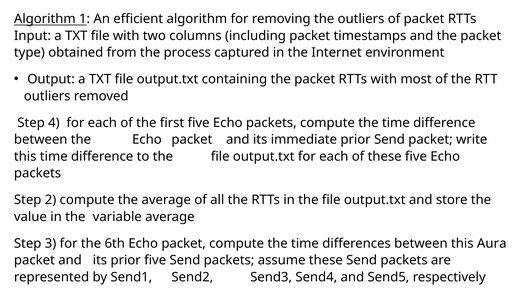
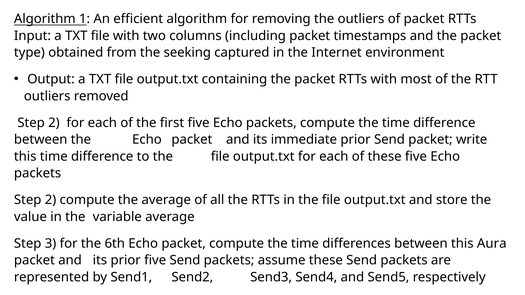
process: process -> seeking
4 at (54, 123): 4 -> 2
